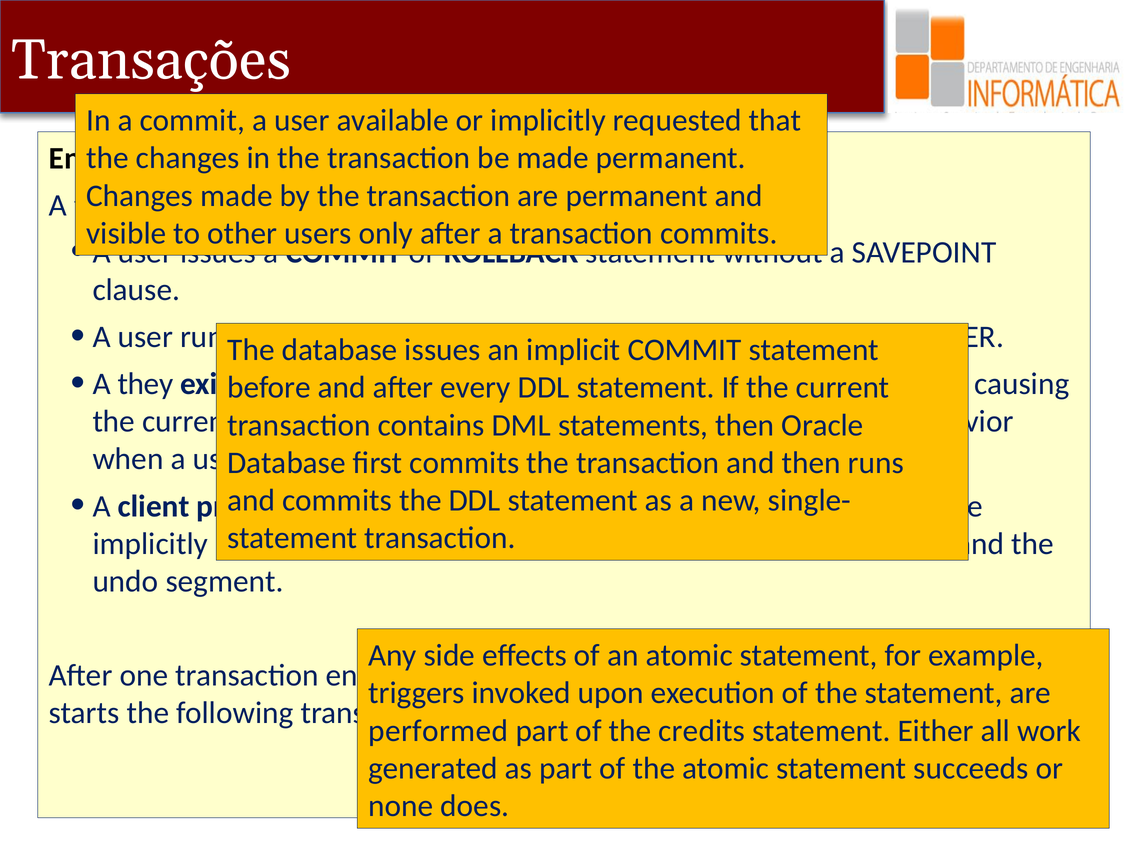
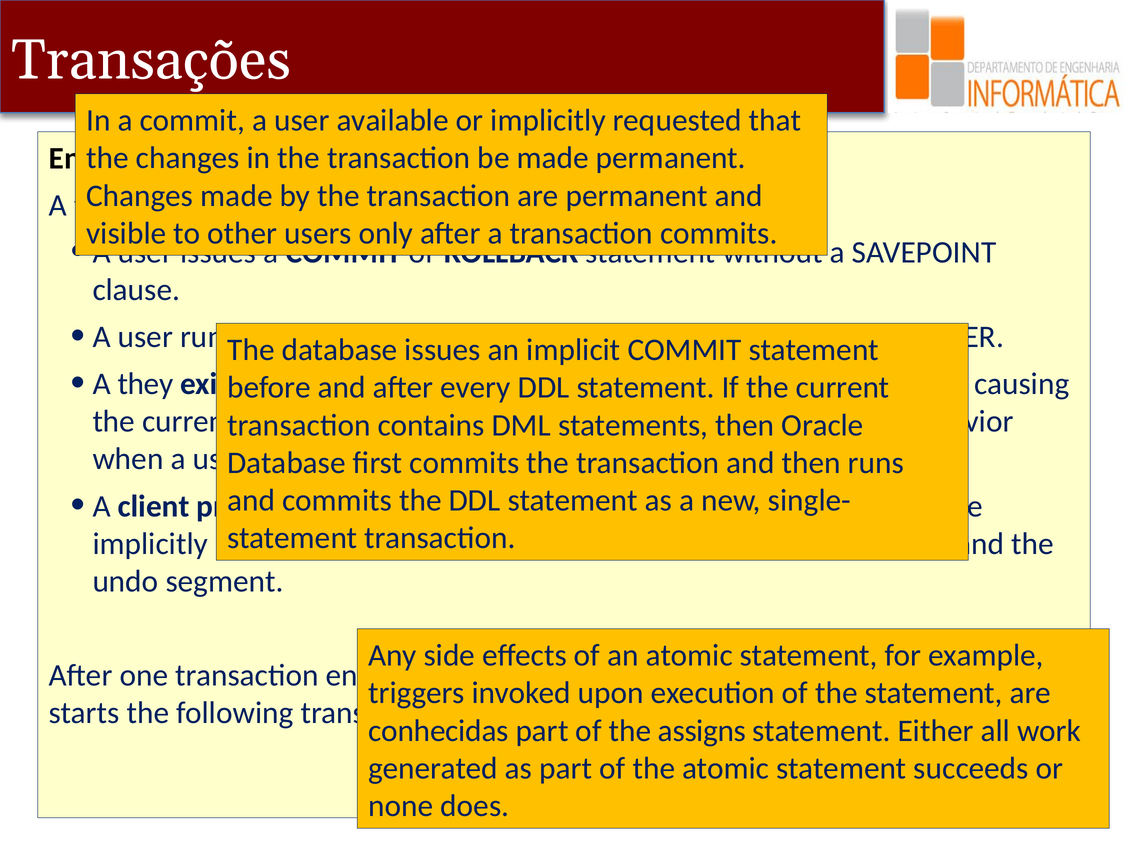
performed: performed -> conhecidas
credits: credits -> assigns
